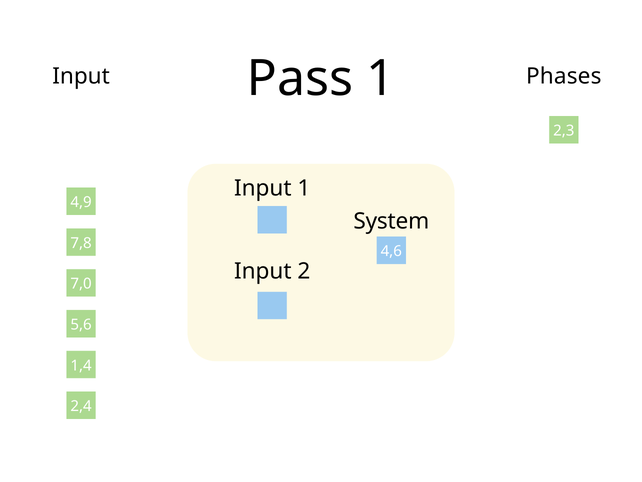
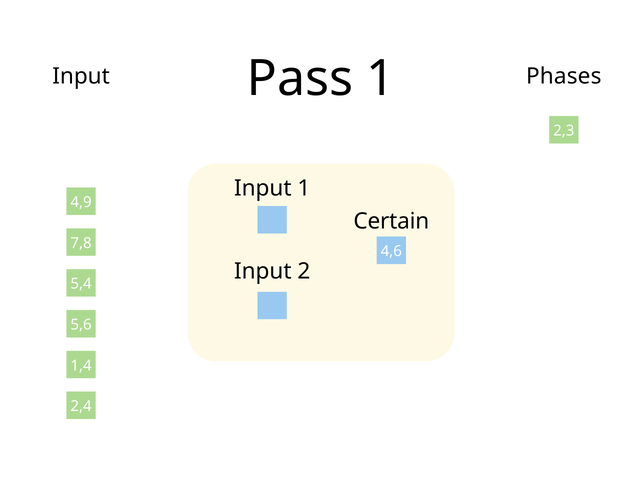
System: System -> Certain
7,0: 7,0 -> 5,4
